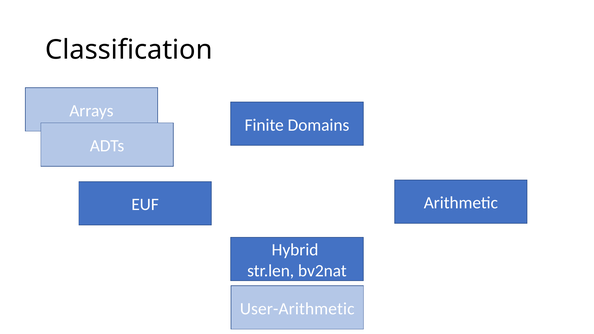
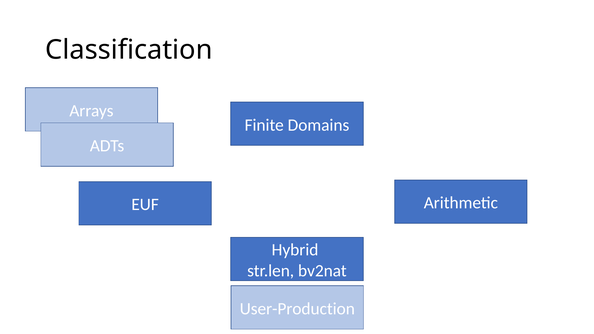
User-Arithmetic: User-Arithmetic -> User-Production
